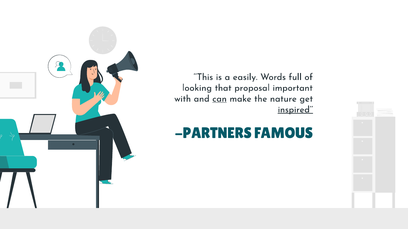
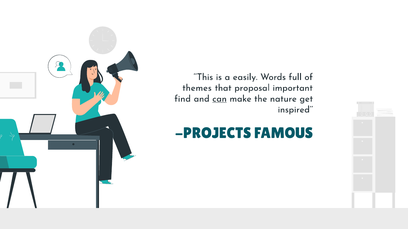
looking: looking -> themes
with: with -> find
inspired underline: present -> none
PARTNERS: PARTNERS -> PROJECTS
